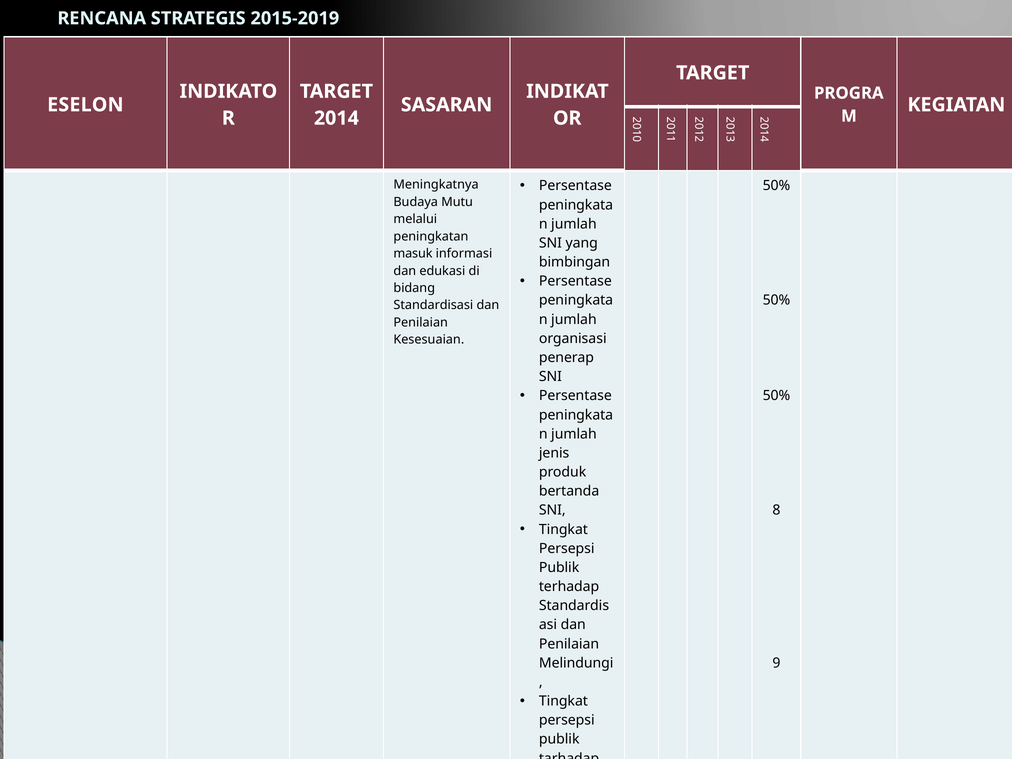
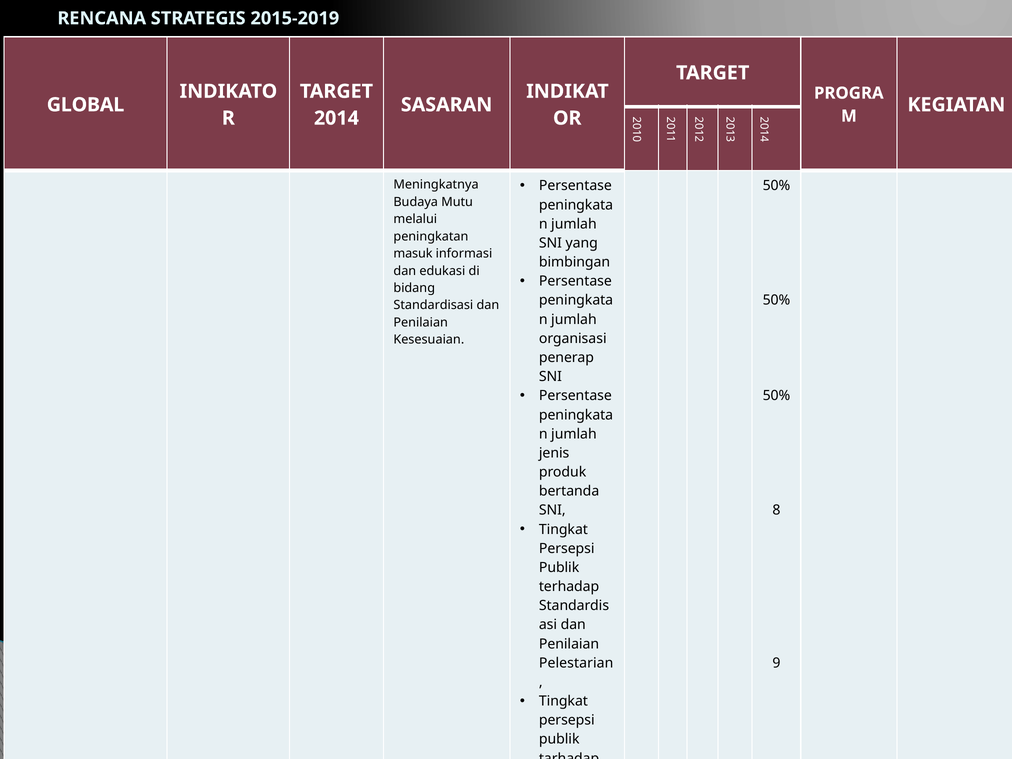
ESELON: ESELON -> GLOBAL
Melindungi: Melindungi -> Pelestarian
